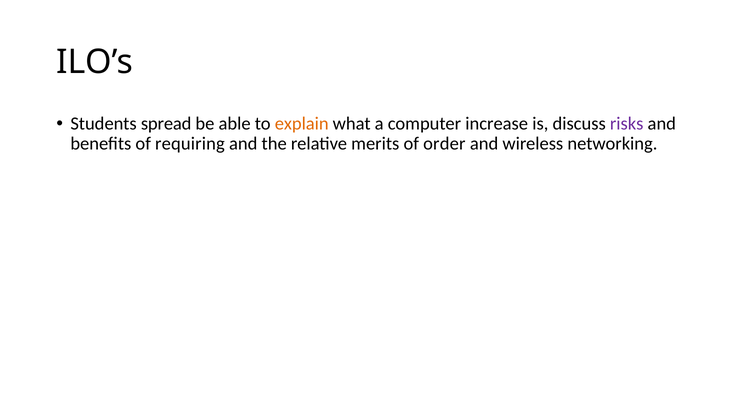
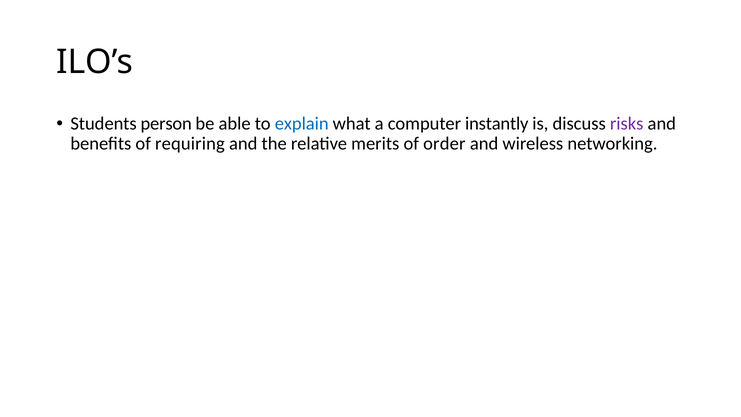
spread: spread -> person
explain colour: orange -> blue
increase: increase -> instantly
